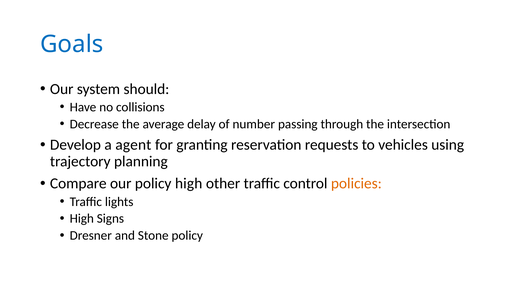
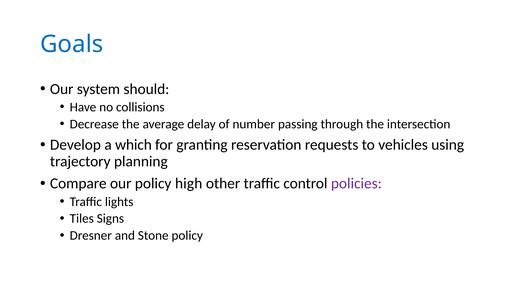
agent: agent -> which
policies colour: orange -> purple
High at (82, 219): High -> Tiles
